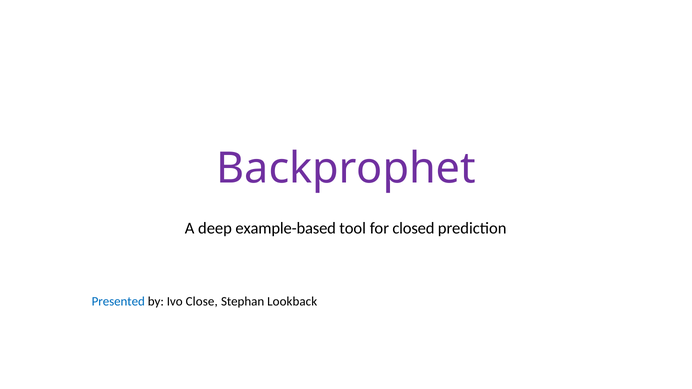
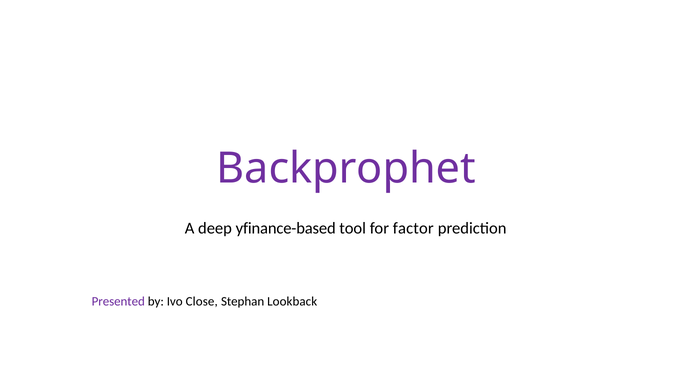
example-based: example-based -> yfinance-based
closed: closed -> factor
Presented colour: blue -> purple
